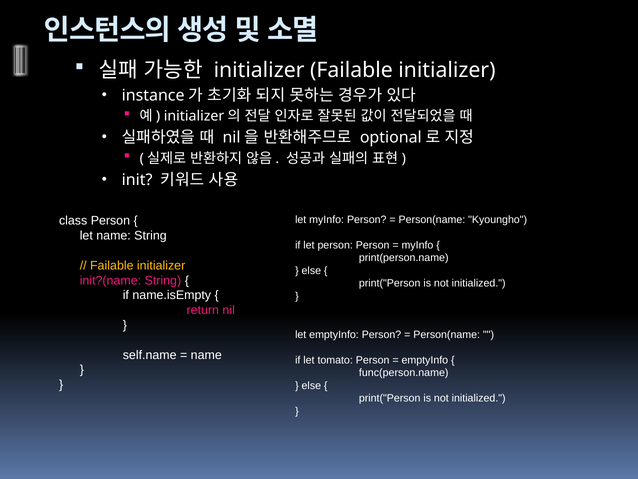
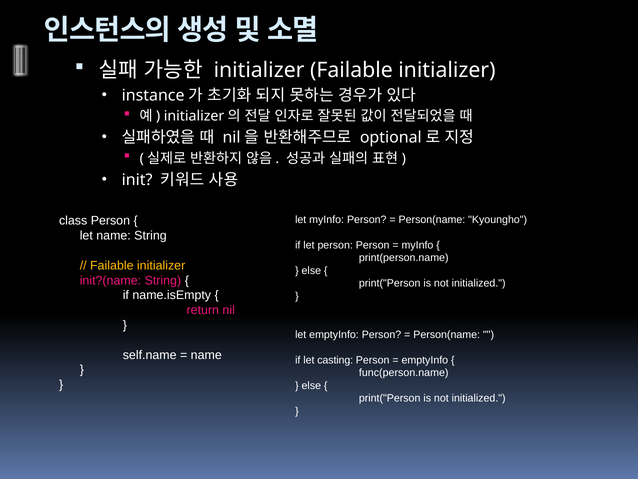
tomato: tomato -> casting
